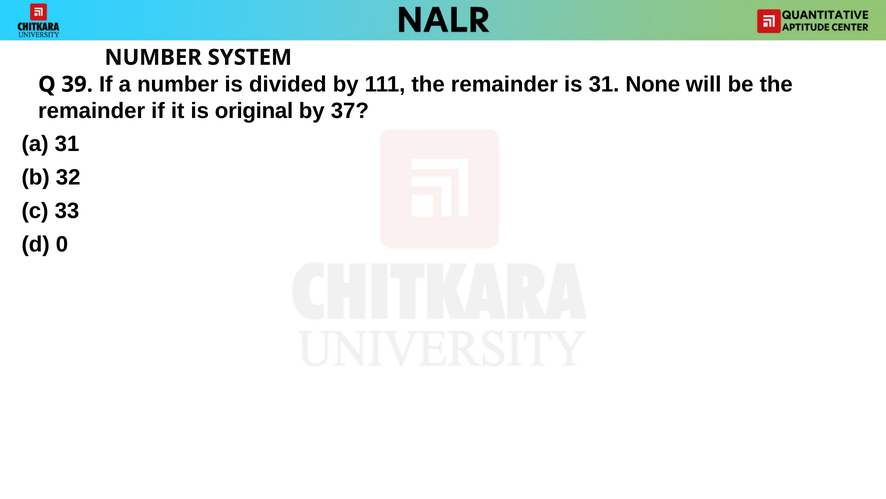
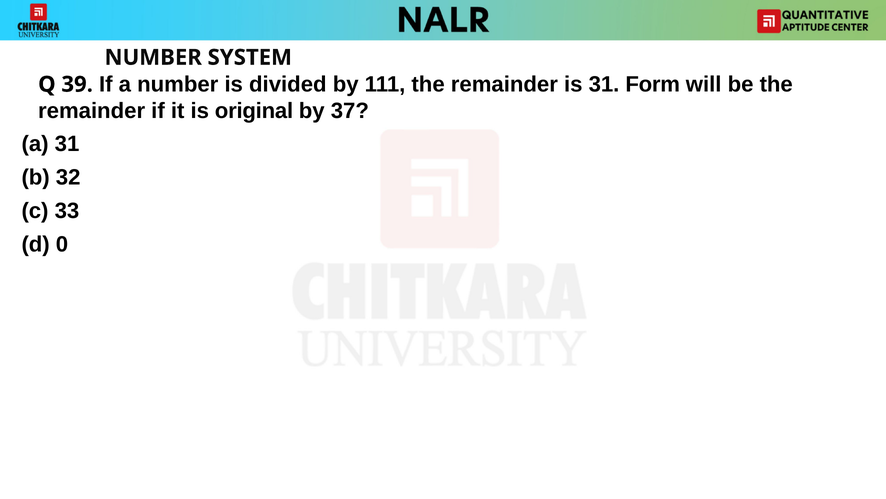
None: None -> Form
